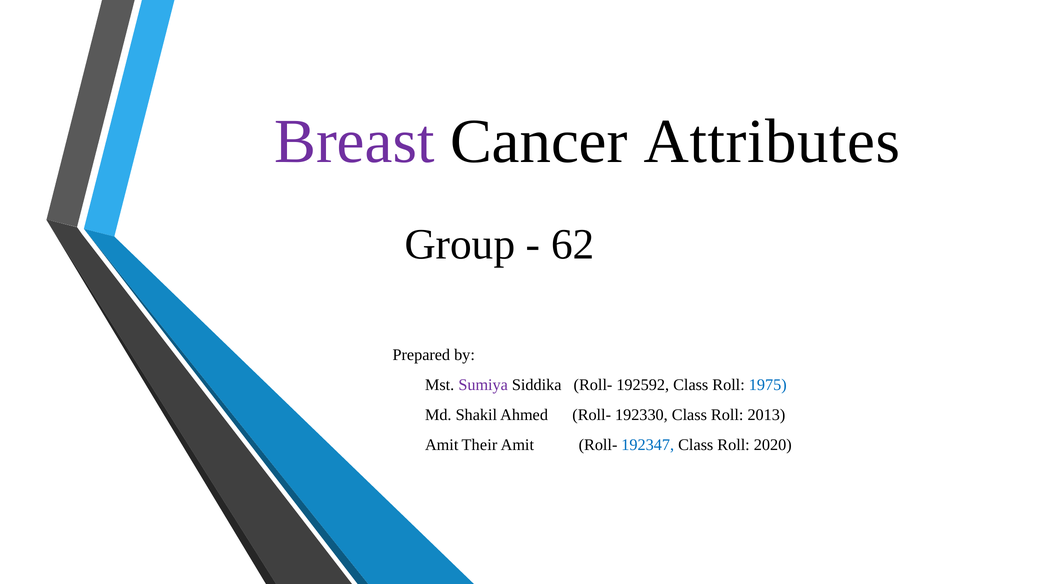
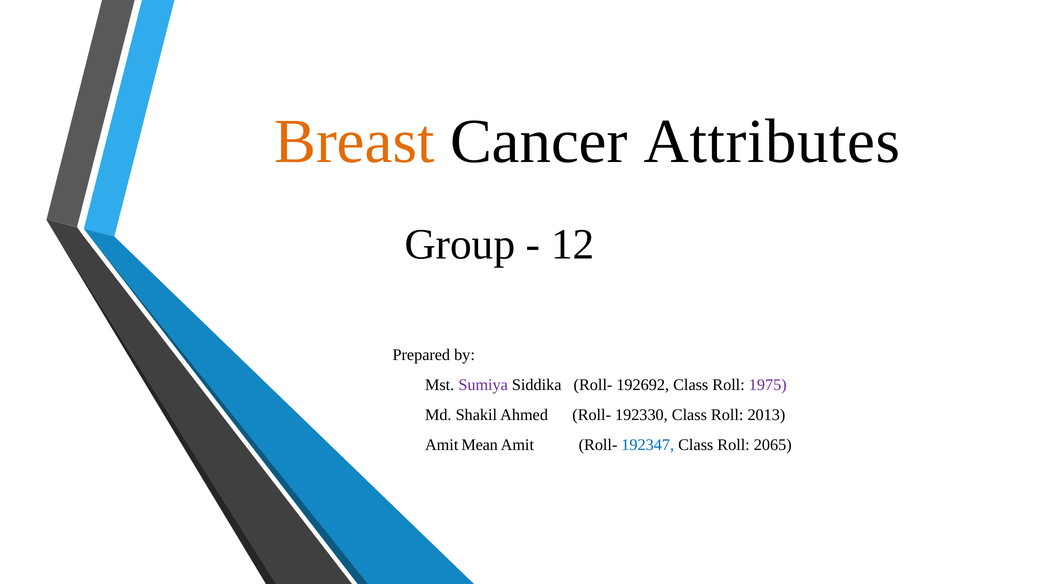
Breast colour: purple -> orange
62: 62 -> 12
192592: 192592 -> 192692
1975 colour: blue -> purple
Their: Their -> Mean
2020: 2020 -> 2065
